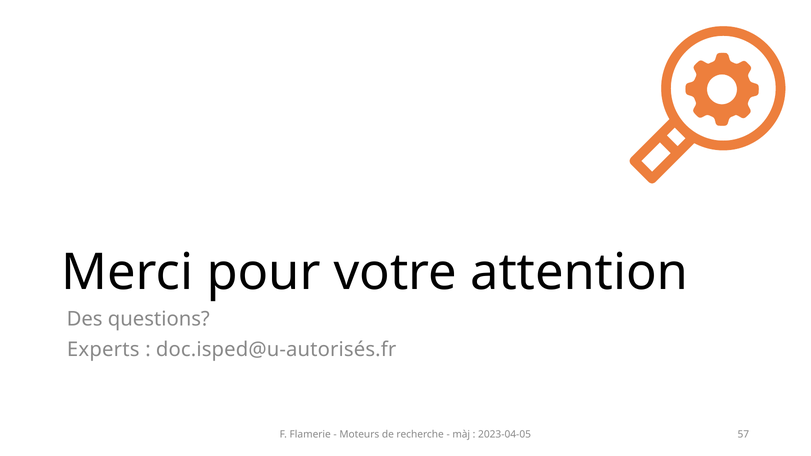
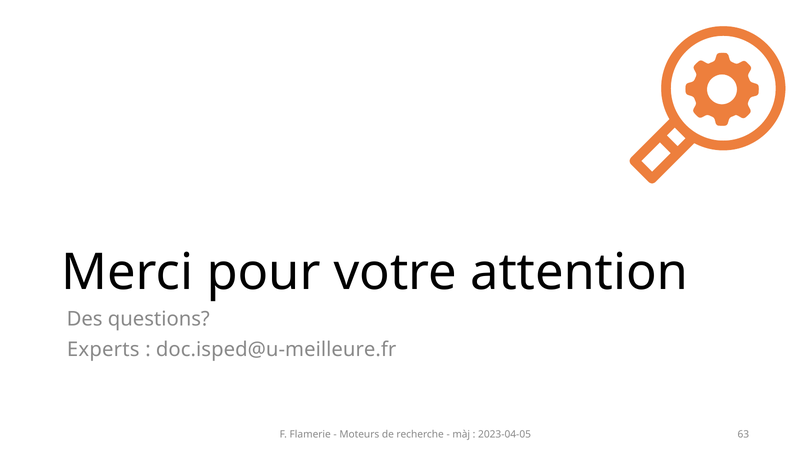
doc.isped@u-autorisés.fr: doc.isped@u-autorisés.fr -> doc.isped@u-meilleure.fr
57: 57 -> 63
